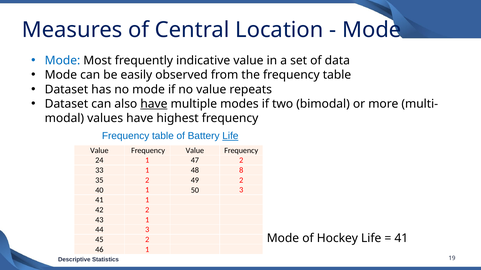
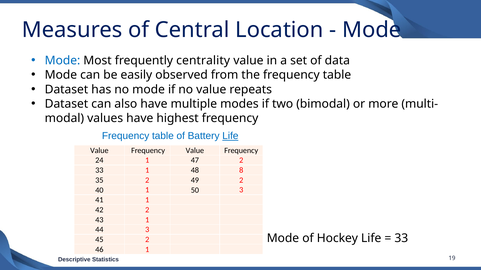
indicative: indicative -> centrality
have at (154, 104) underline: present -> none
41 at (401, 239): 41 -> 33
